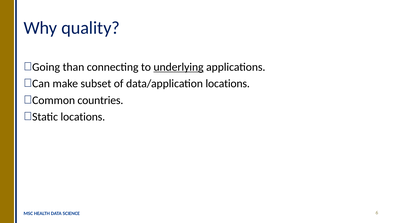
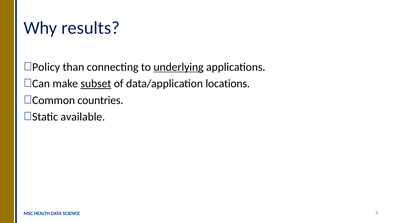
quality: quality -> results
Going: Going -> Policy
subset underline: none -> present
Static locations: locations -> available
